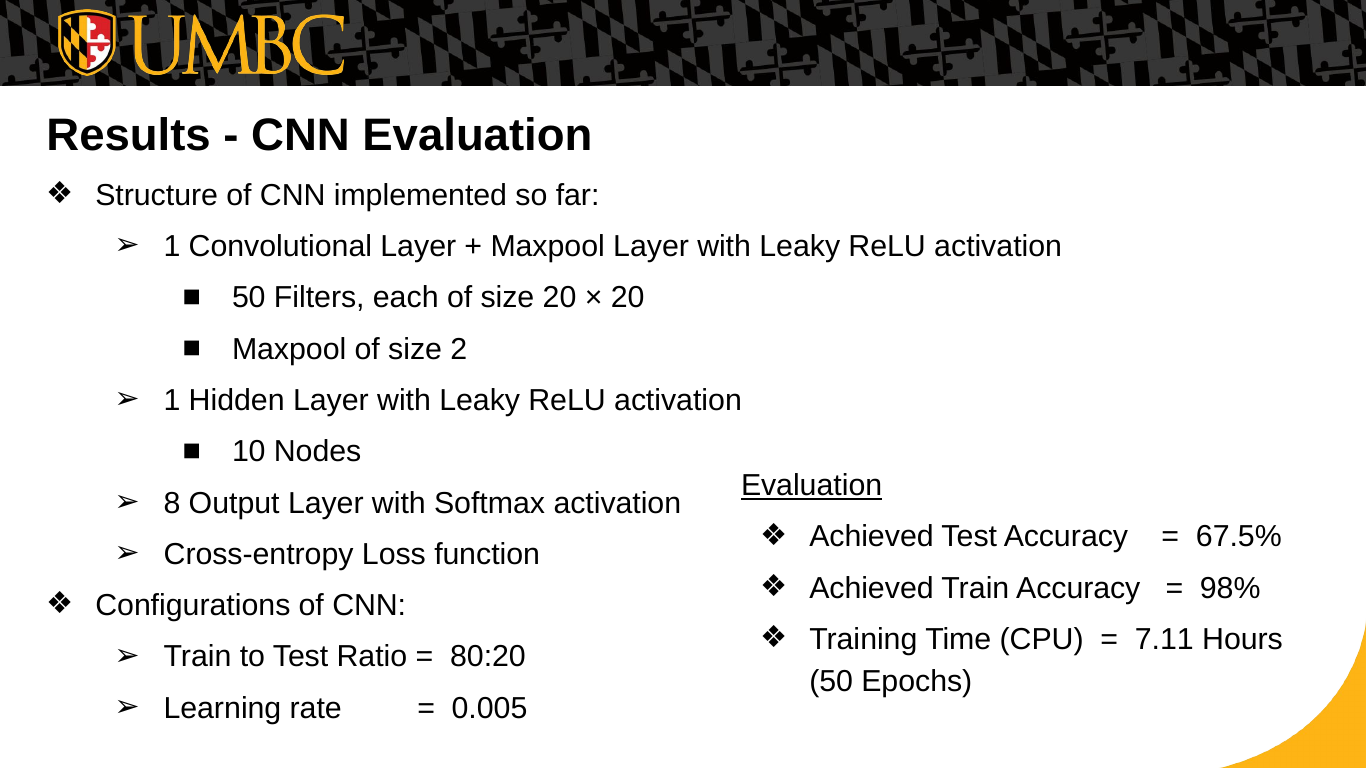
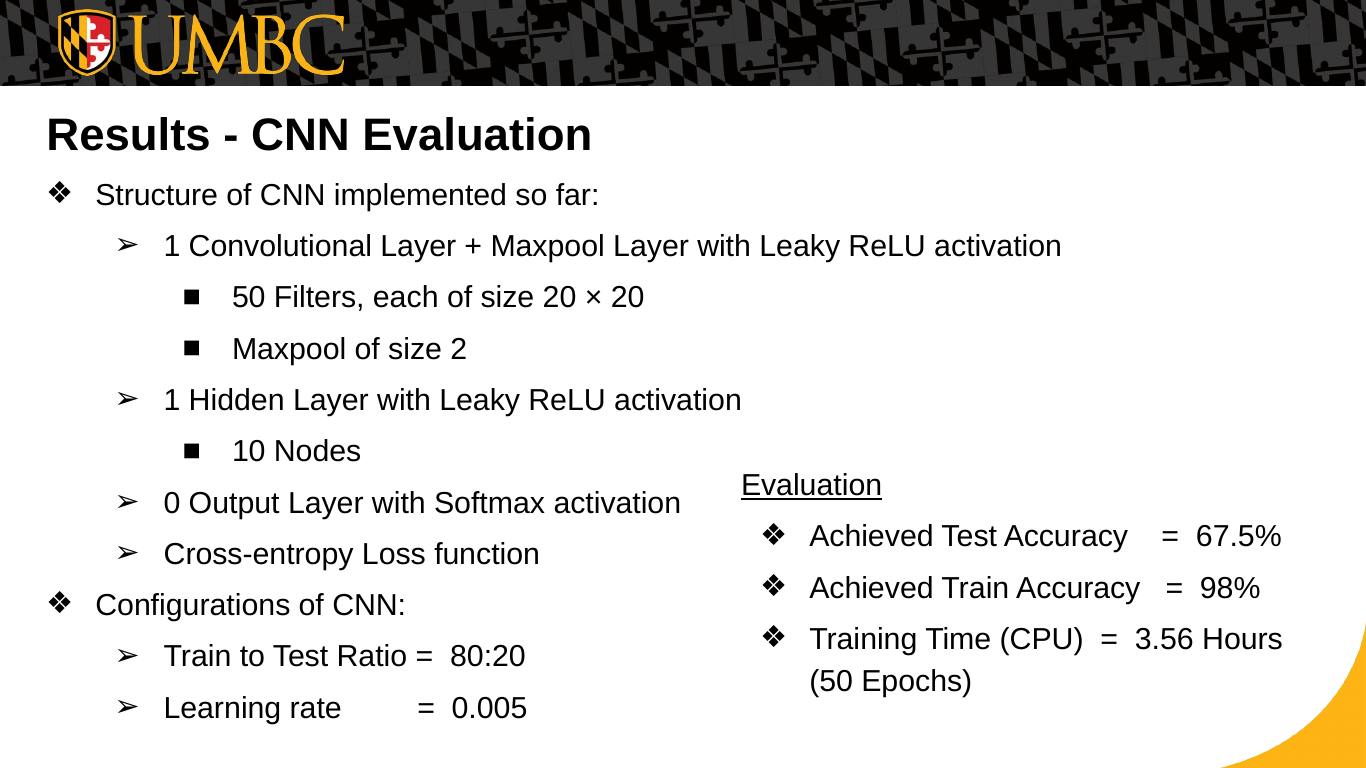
8: 8 -> 0
7.11: 7.11 -> 3.56
